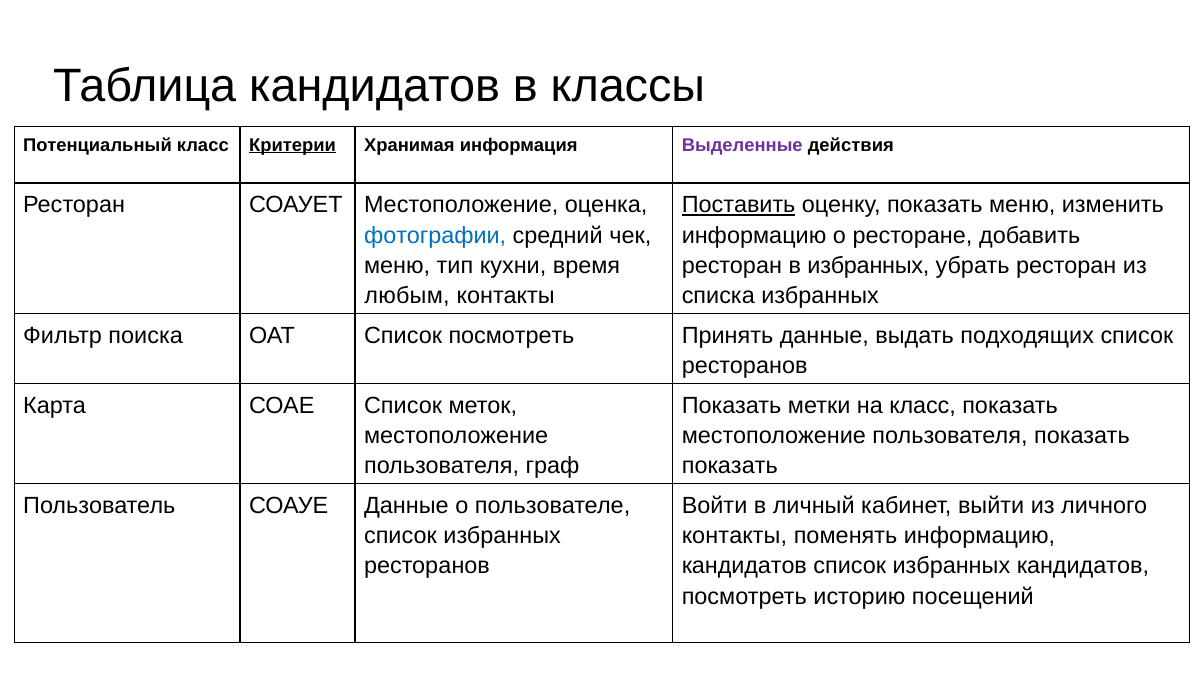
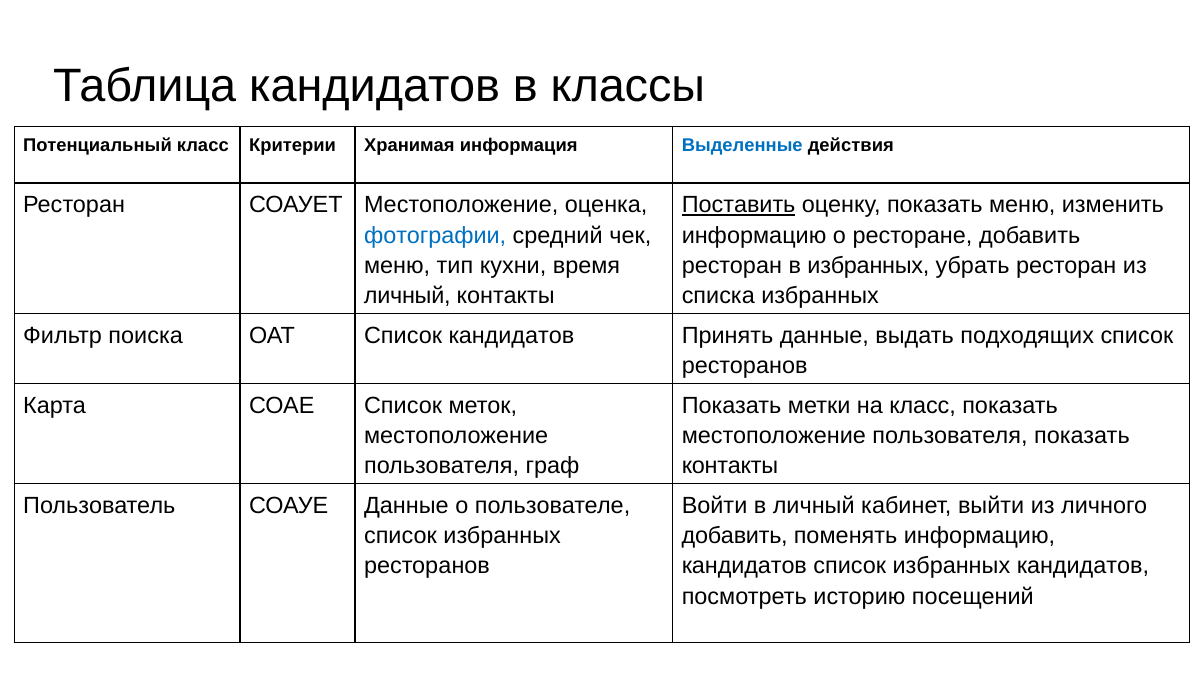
Критерии underline: present -> none
Выделенные colour: purple -> blue
любым at (407, 296): любым -> личный
Список посмотреть: посмотреть -> кандидатов
показать at (730, 466): показать -> контакты
контакты at (734, 536): контакты -> добавить
